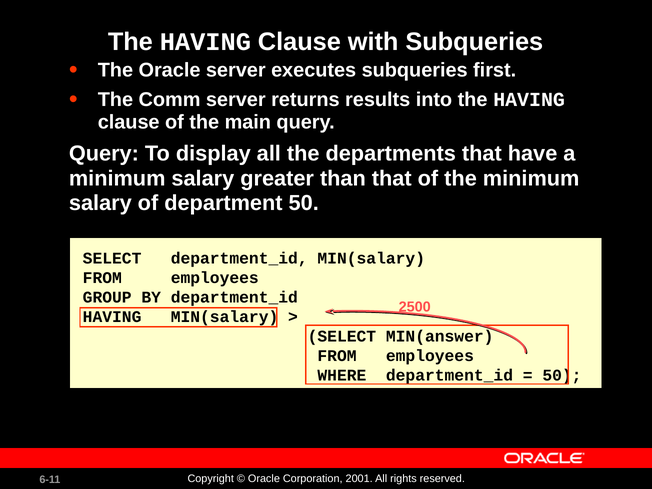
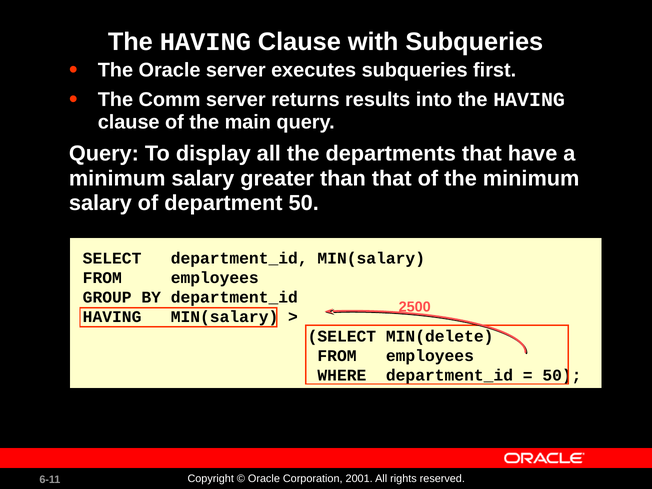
MIN(answer: MIN(answer -> MIN(delete
